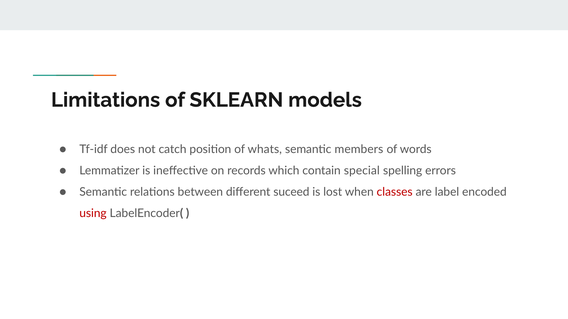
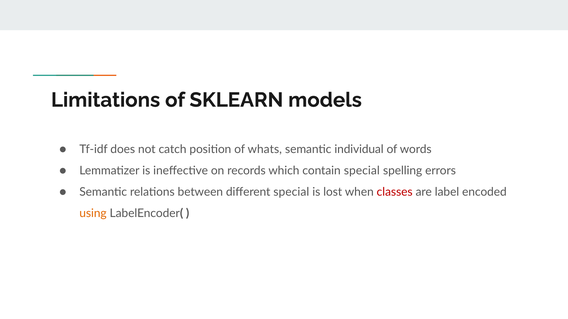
members: members -> individual
different suceed: suceed -> special
using colour: red -> orange
